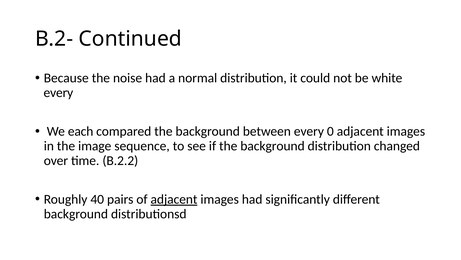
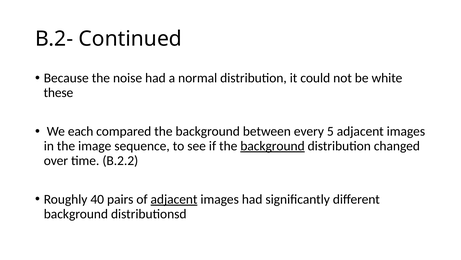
every at (58, 92): every -> these
0: 0 -> 5
background at (273, 146) underline: none -> present
